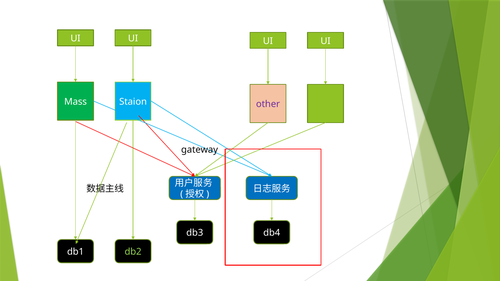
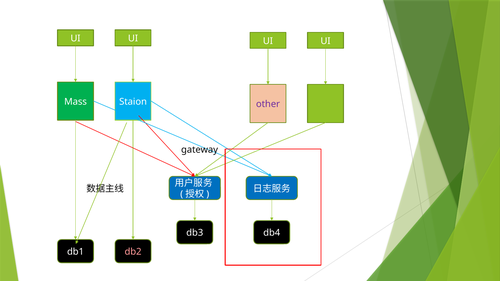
db2 colour: light green -> pink
